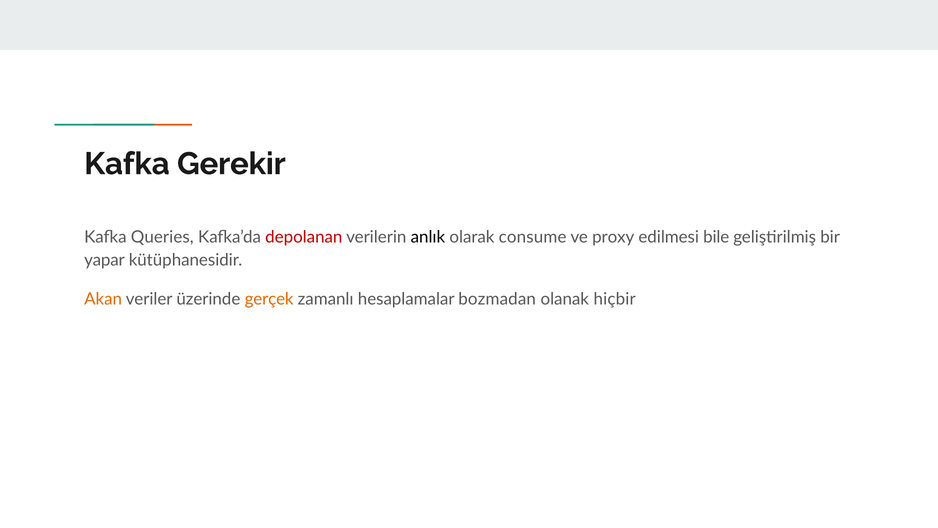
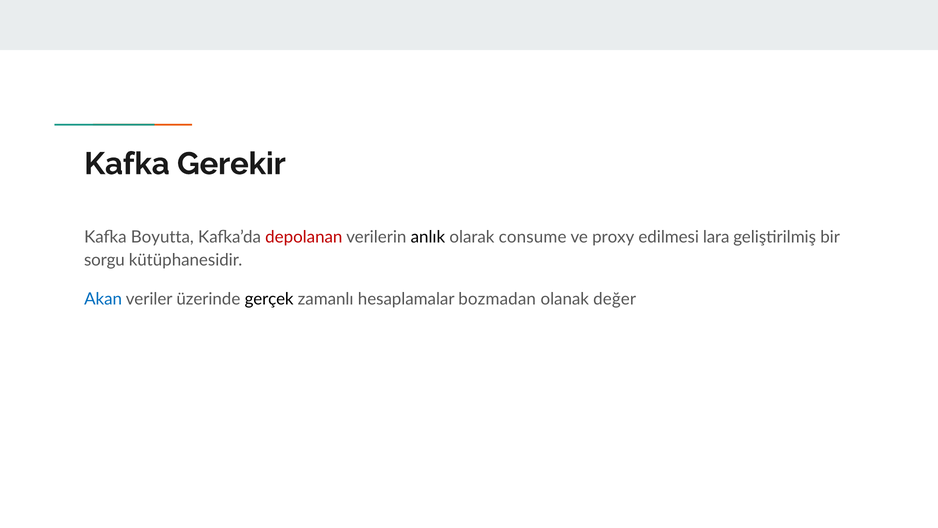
Queries: Queries -> Boyutta
bile: bile -> lara
yapar: yapar -> sorgu
Akan colour: orange -> blue
gerçek colour: orange -> black
hiçbir: hiçbir -> değer
